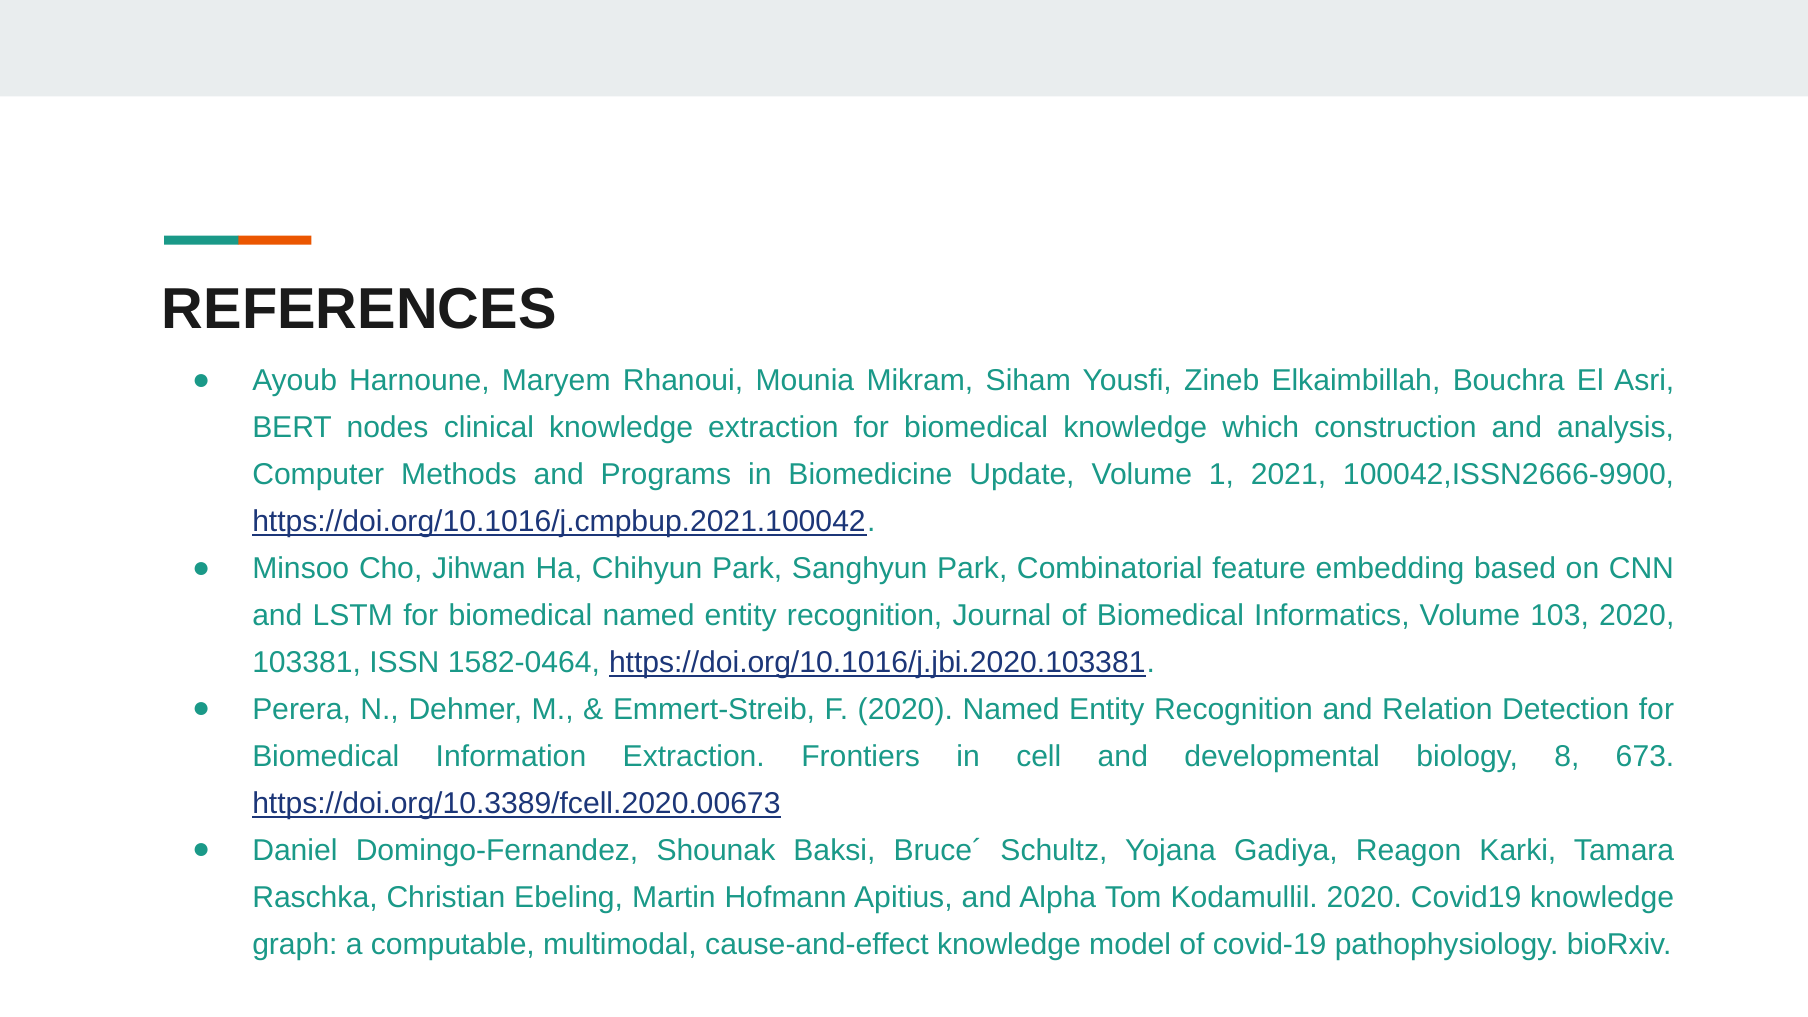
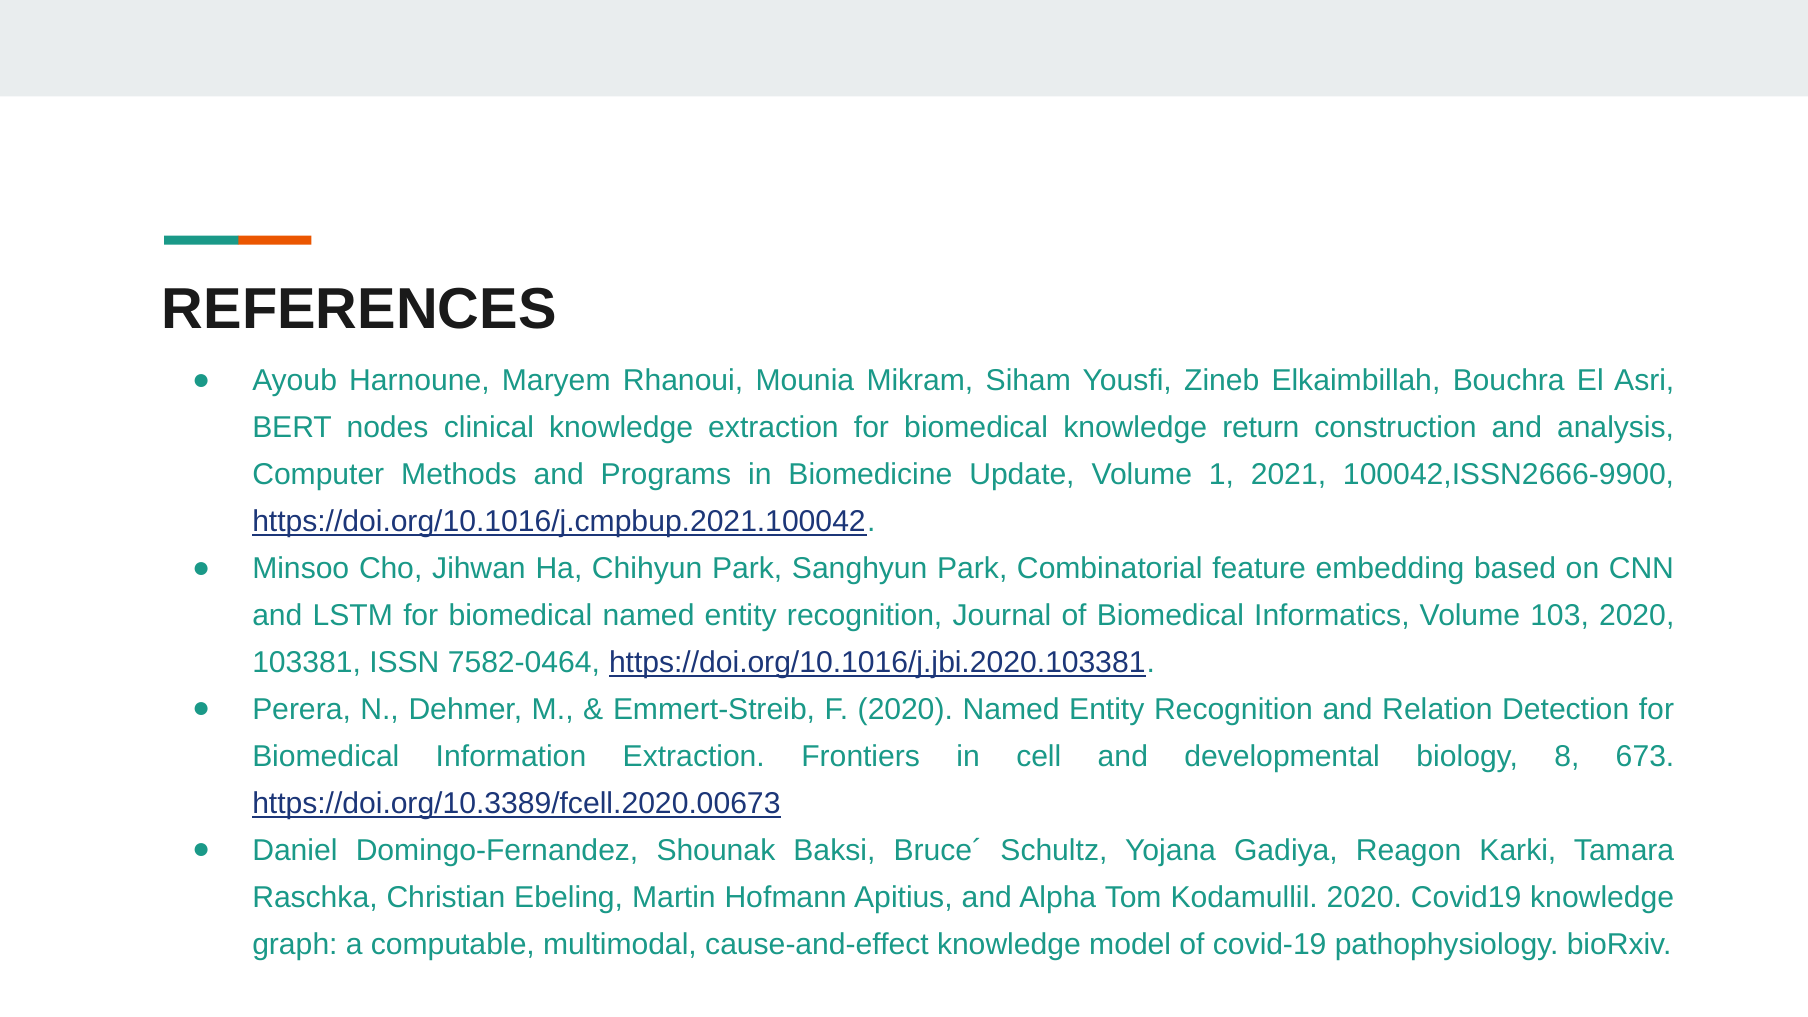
which: which -> return
1582-0464: 1582-0464 -> 7582-0464
